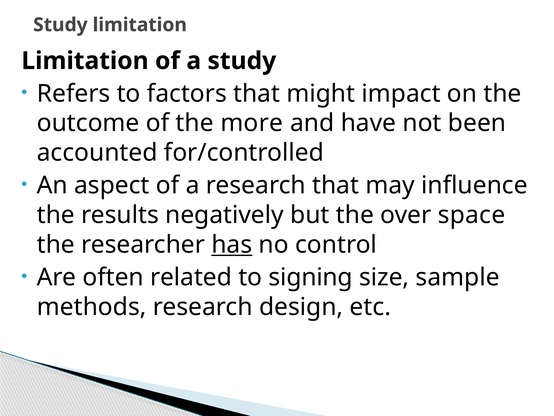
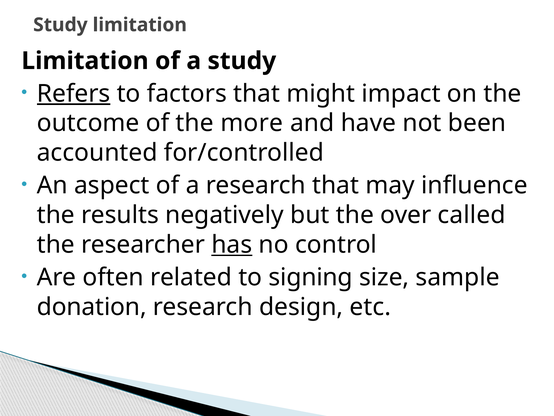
Refers underline: none -> present
space: space -> called
methods: methods -> donation
